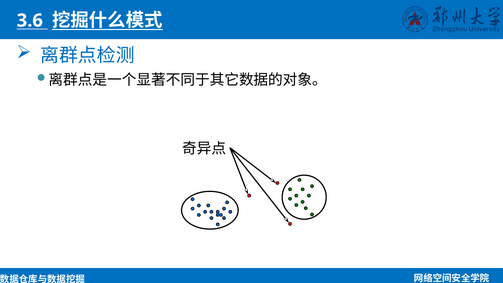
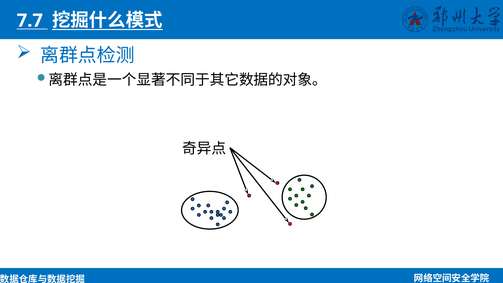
3.6: 3.6 -> 7.7
